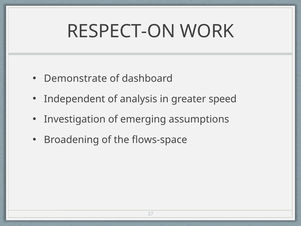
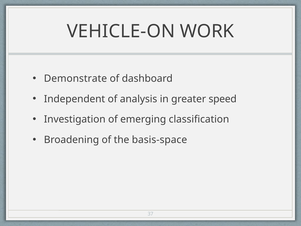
RESPECT-ON: RESPECT-ON -> VEHICLE-ON
assumptions: assumptions -> classification
flows-space: flows-space -> basis-space
